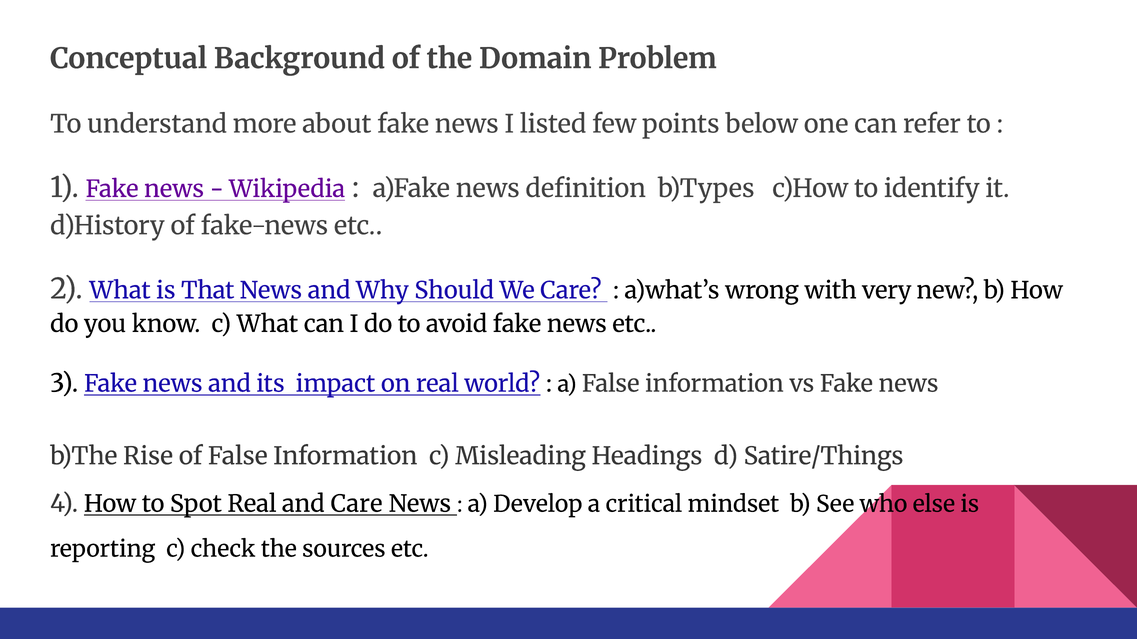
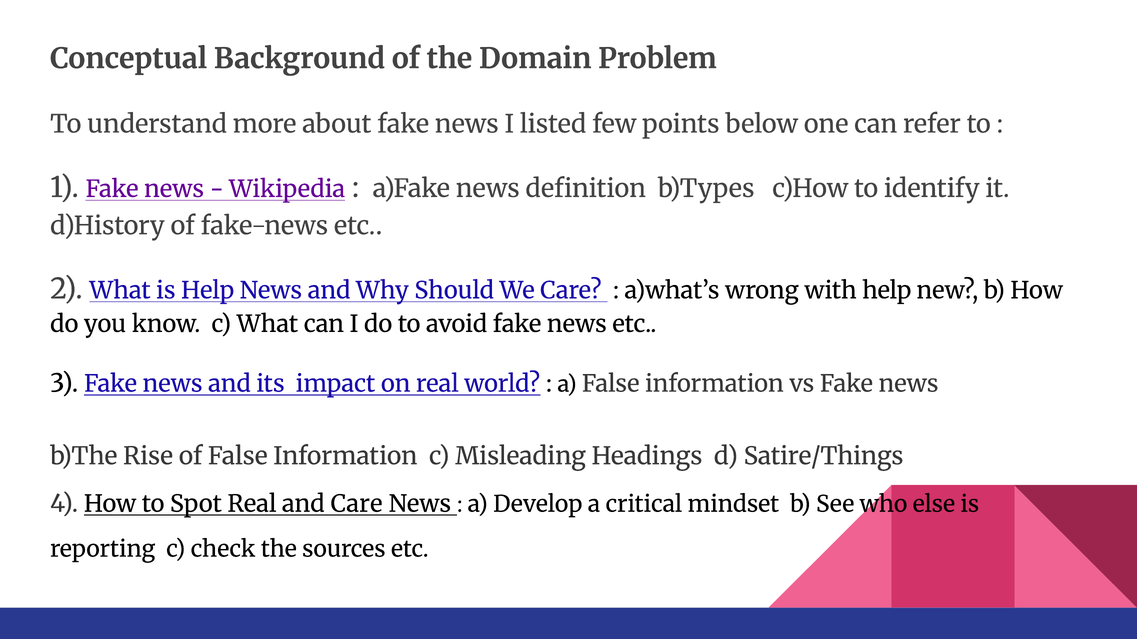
is That: That -> Help
with very: very -> help
